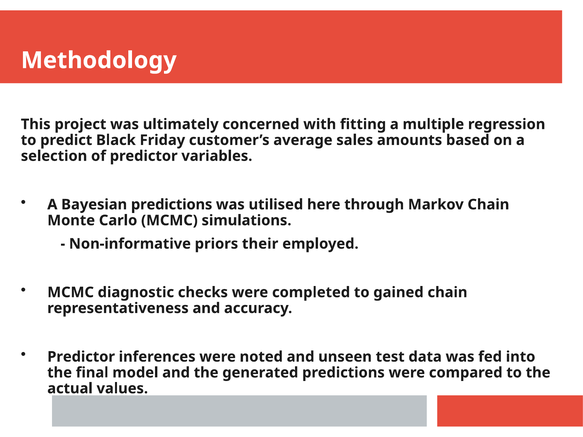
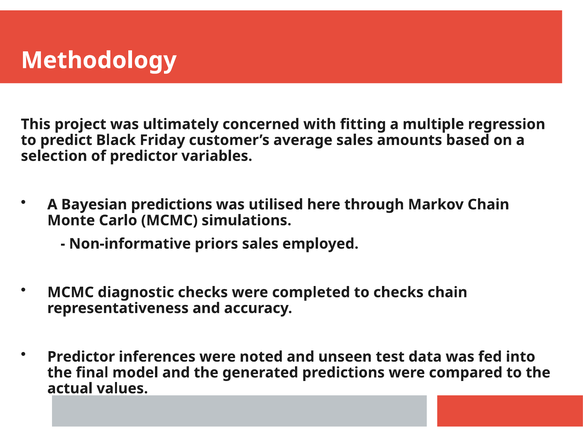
priors their: their -> sales
to gained: gained -> checks
